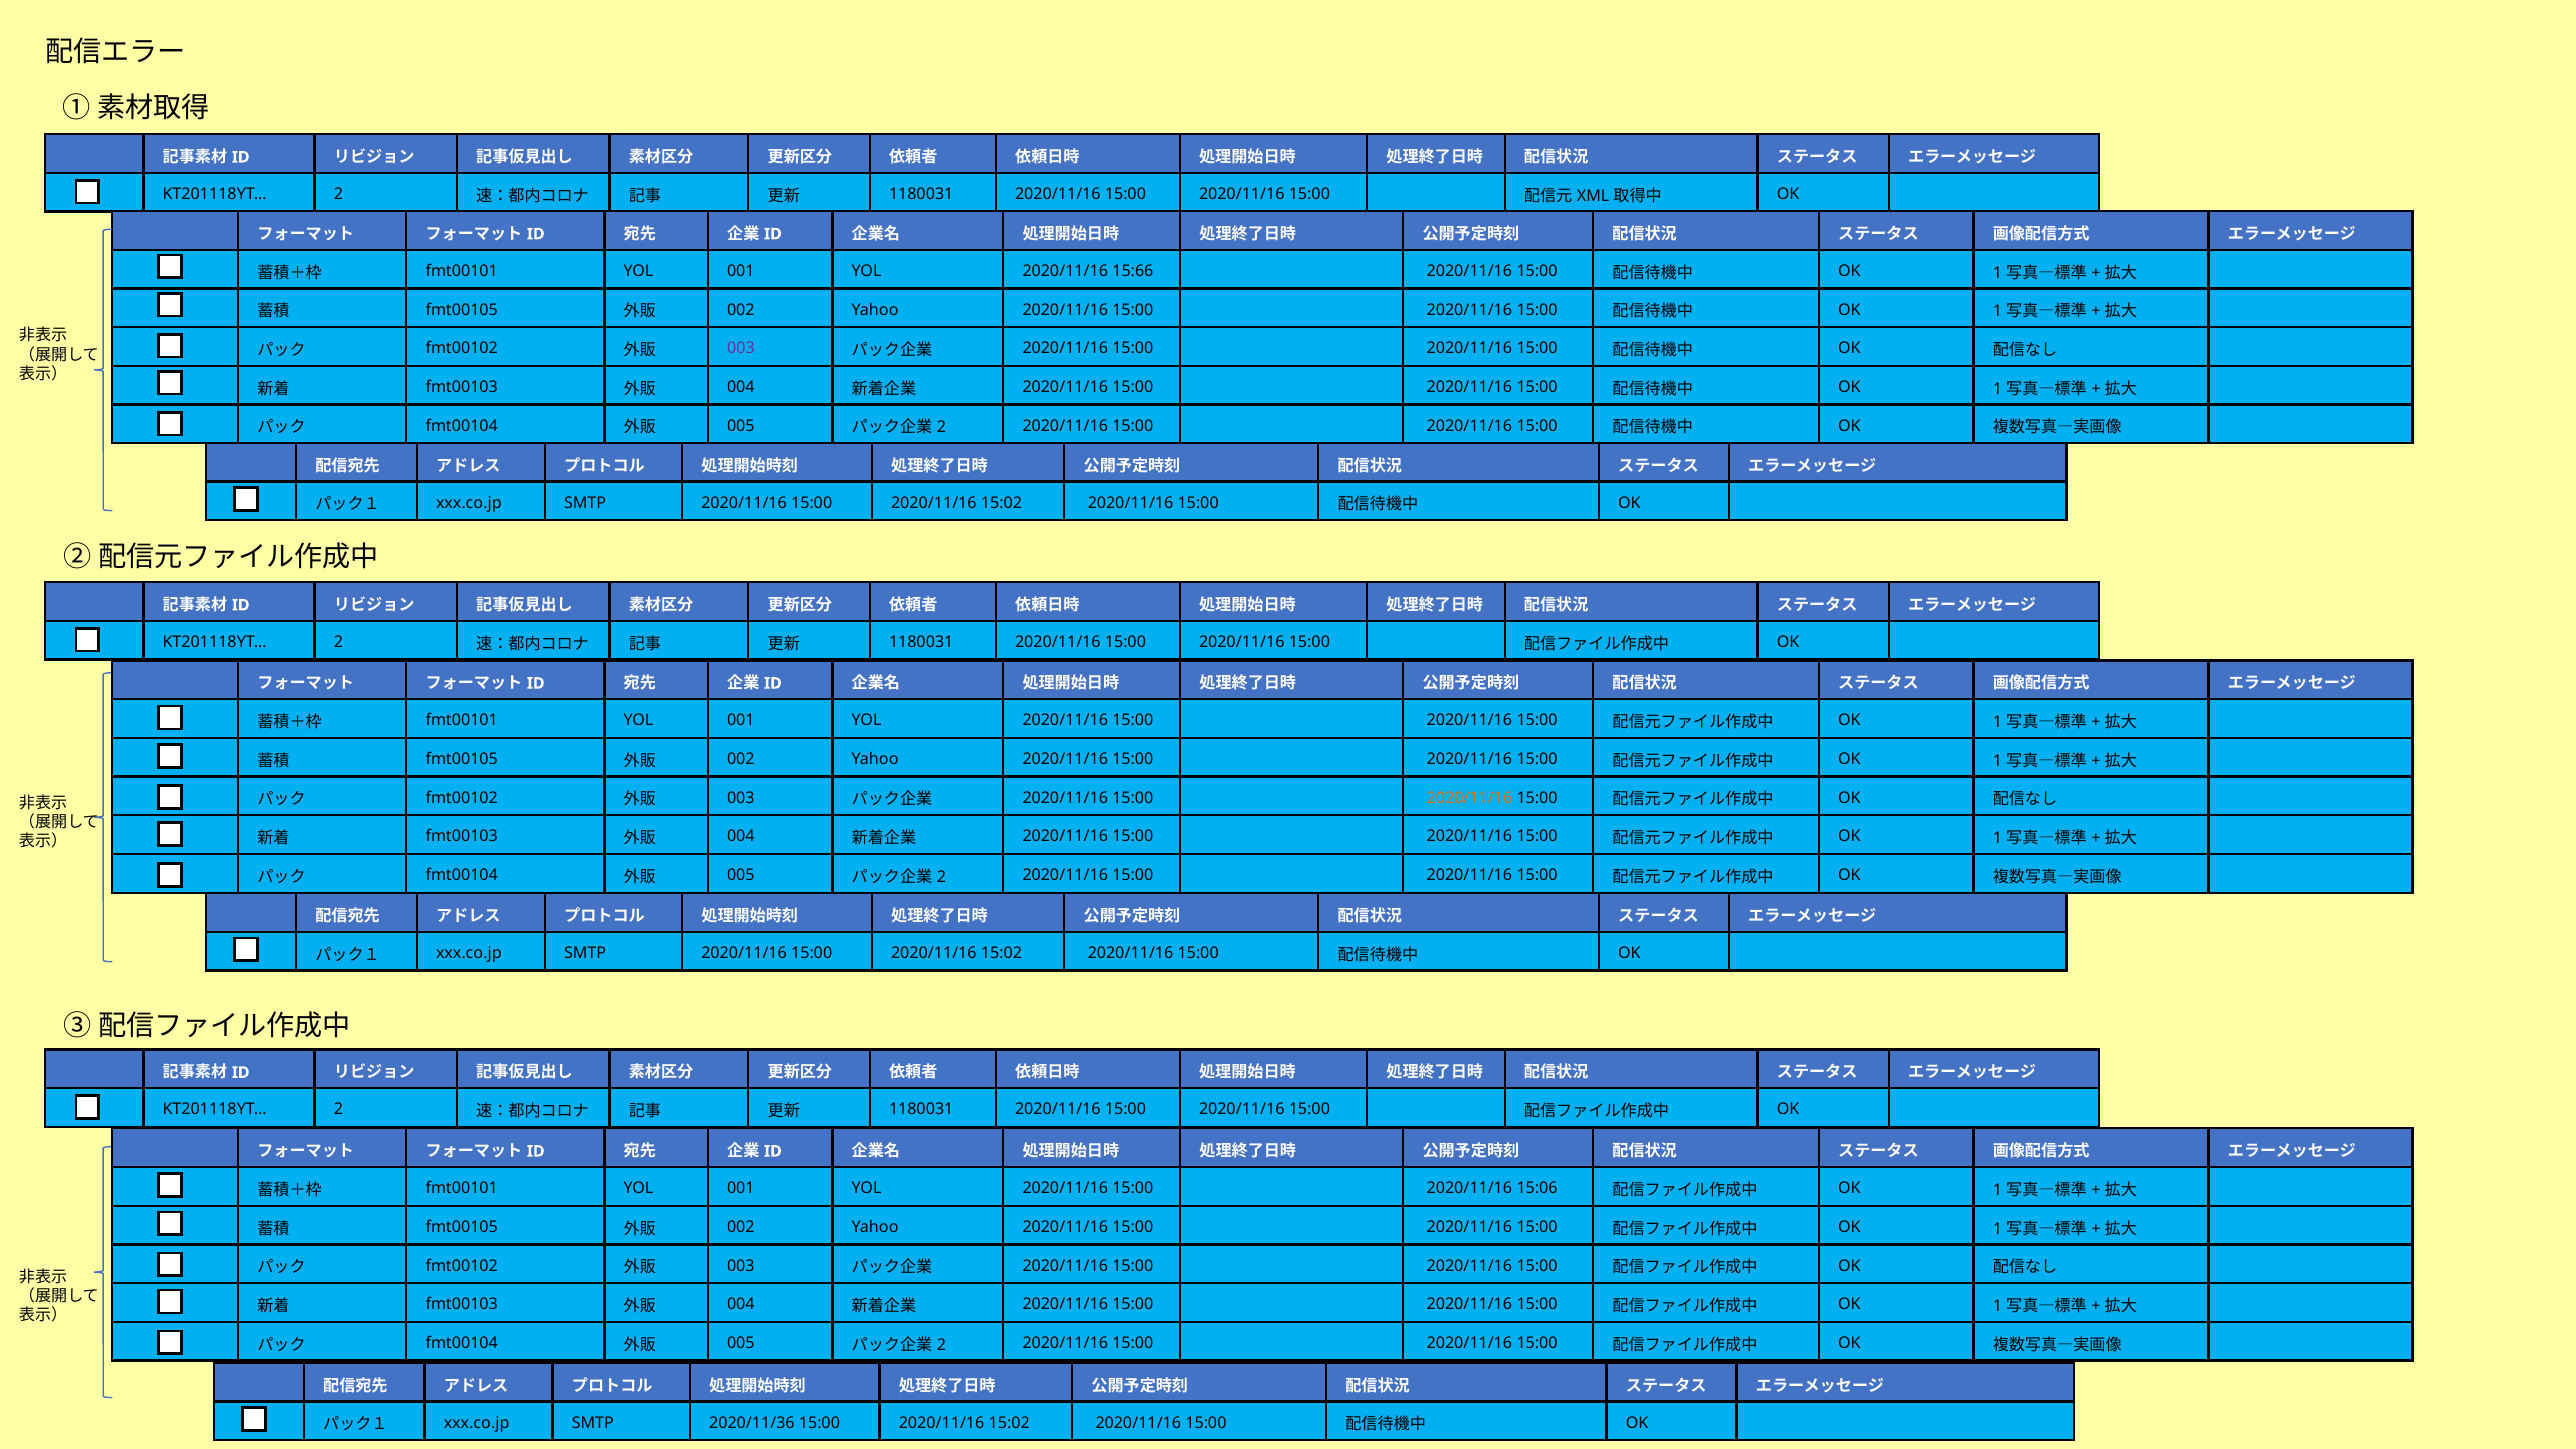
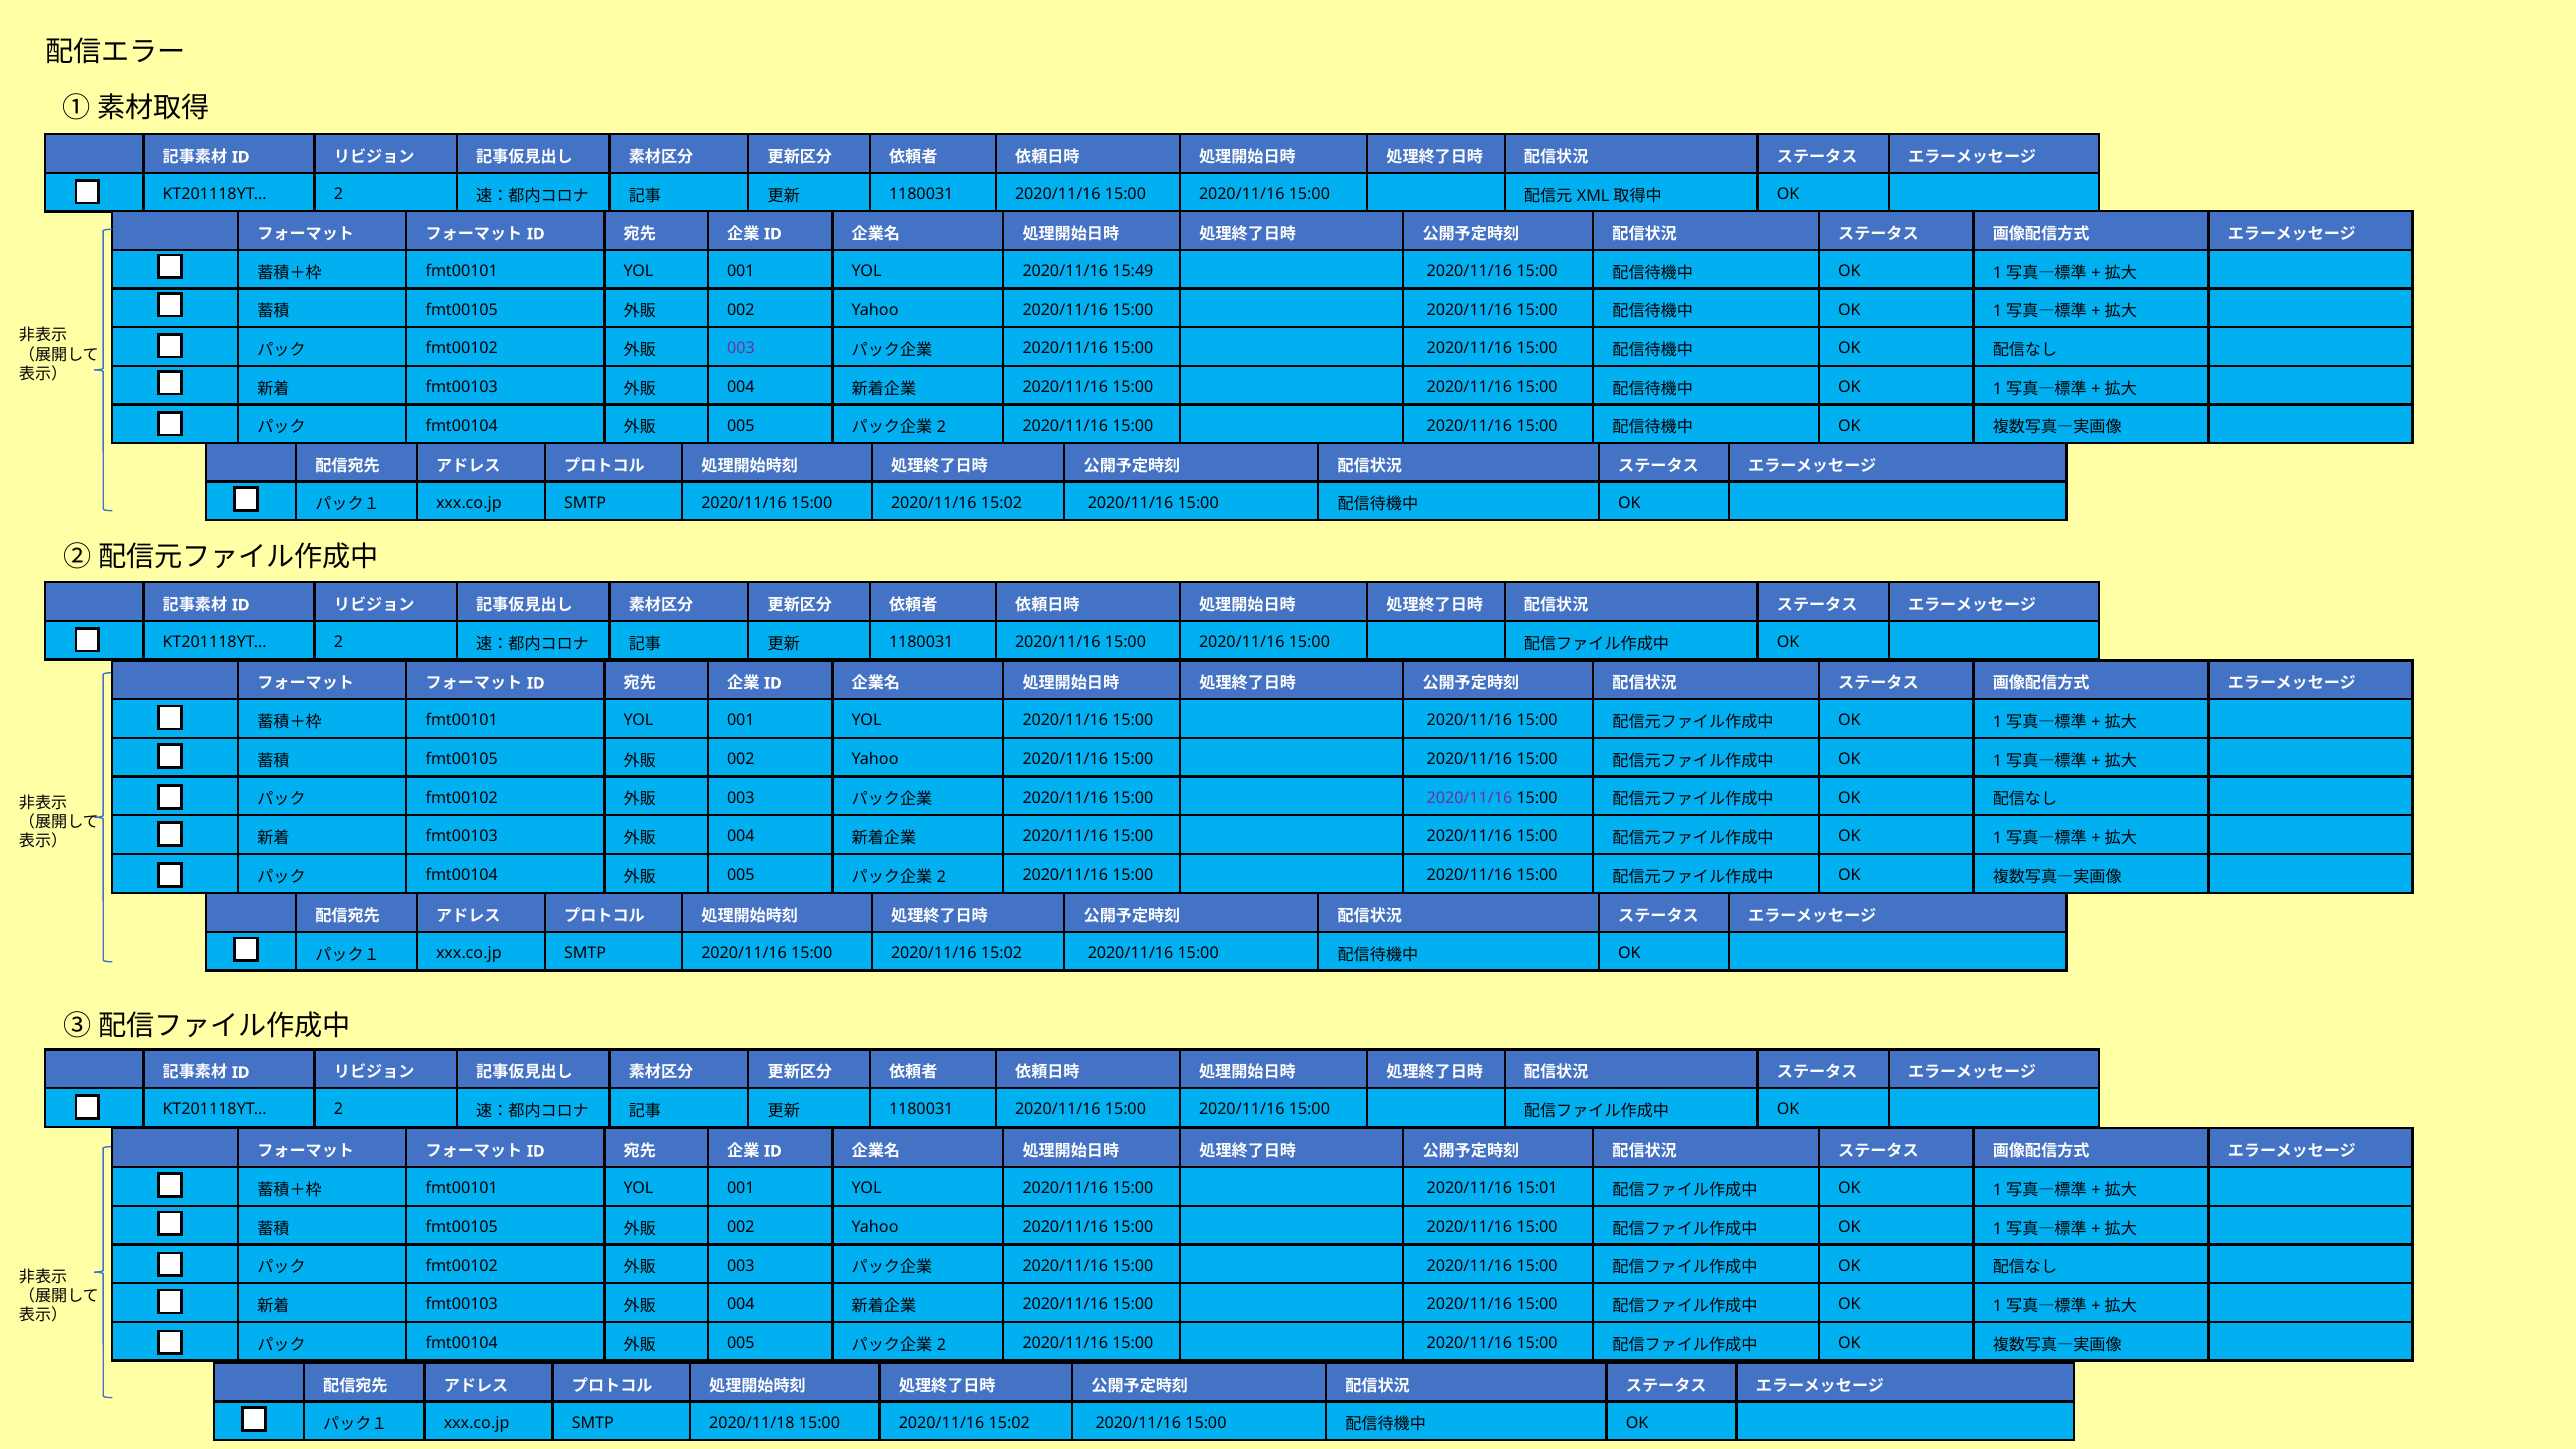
15:66: 15:66 -> 15:49
2020/11/16 at (1469, 798) colour: orange -> purple
15:06: 15:06 -> 15:01
2020/11/36: 2020/11/36 -> 2020/11/18
